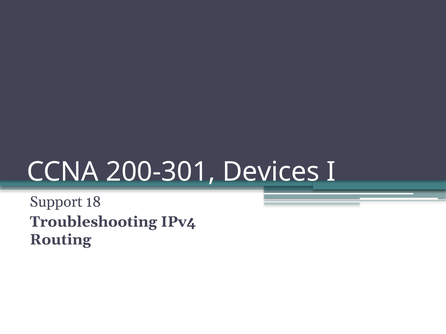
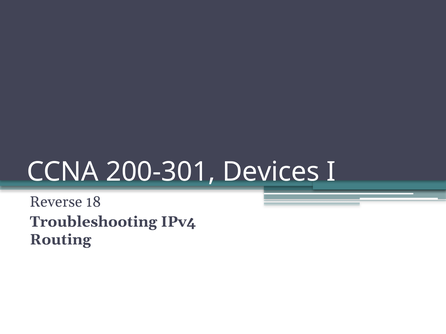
Support: Support -> Reverse
